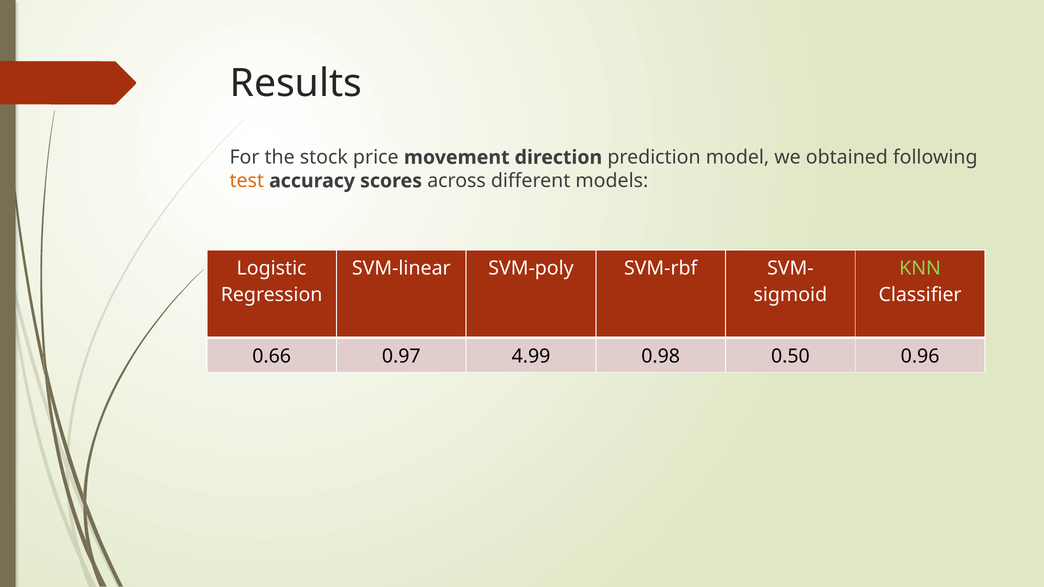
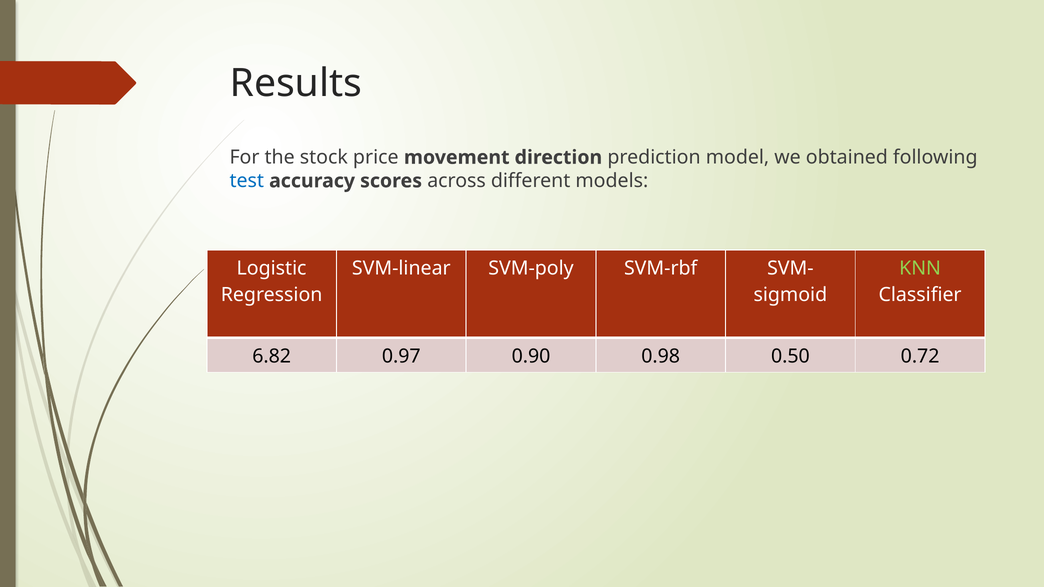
test colour: orange -> blue
0.66: 0.66 -> 6.82
4.99: 4.99 -> 0.90
0.96: 0.96 -> 0.72
